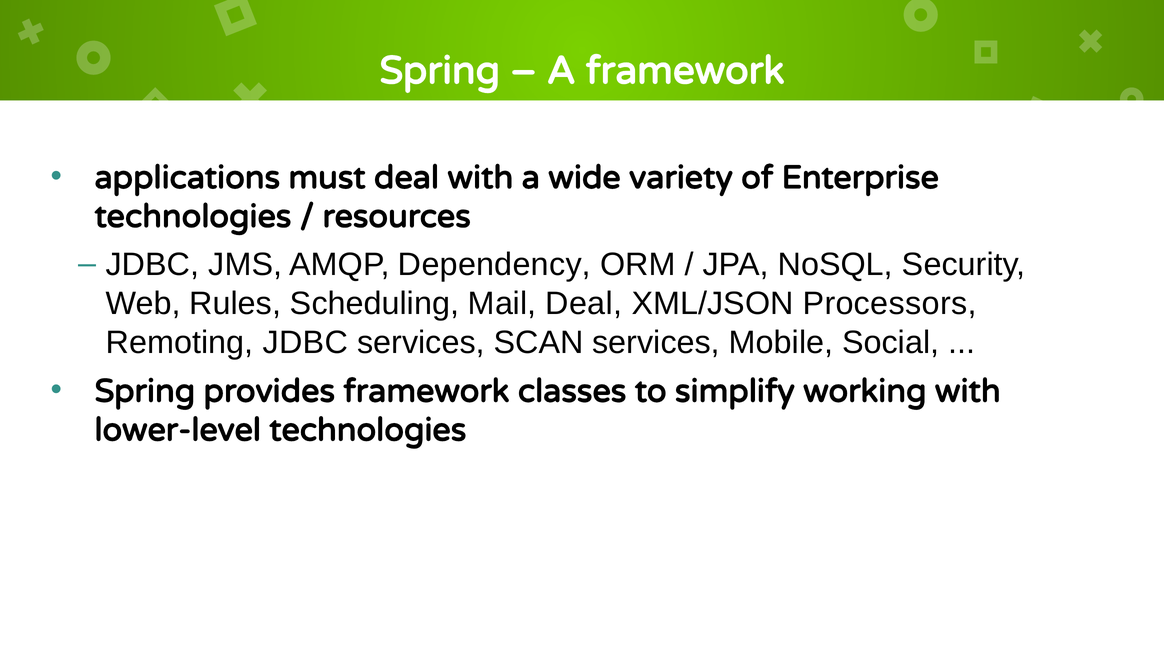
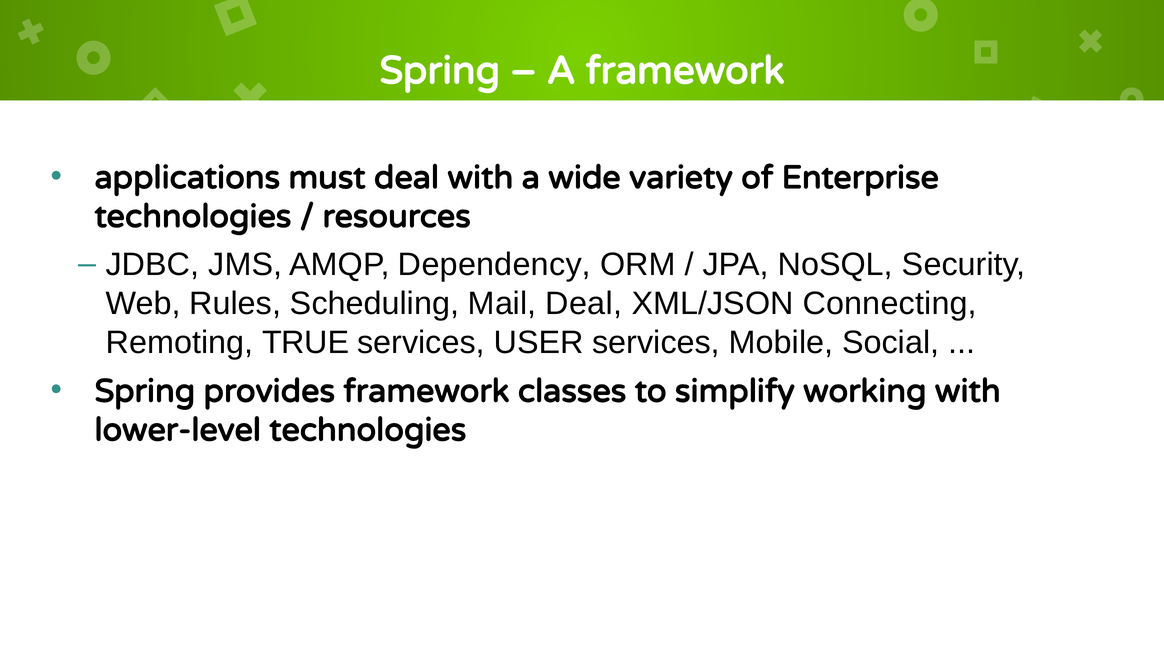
Processors: Processors -> Connecting
Remoting JDBC: JDBC -> TRUE
SCAN: SCAN -> USER
